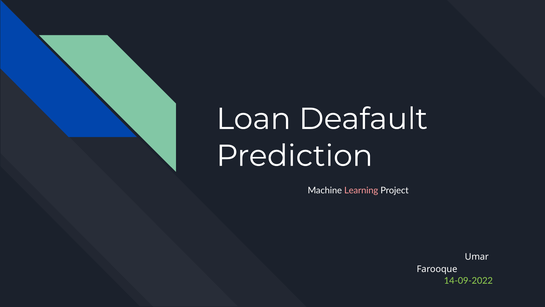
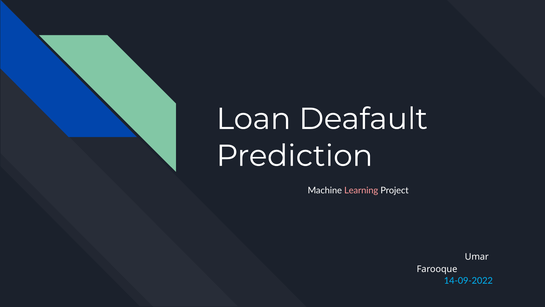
14-09-2022 colour: light green -> light blue
